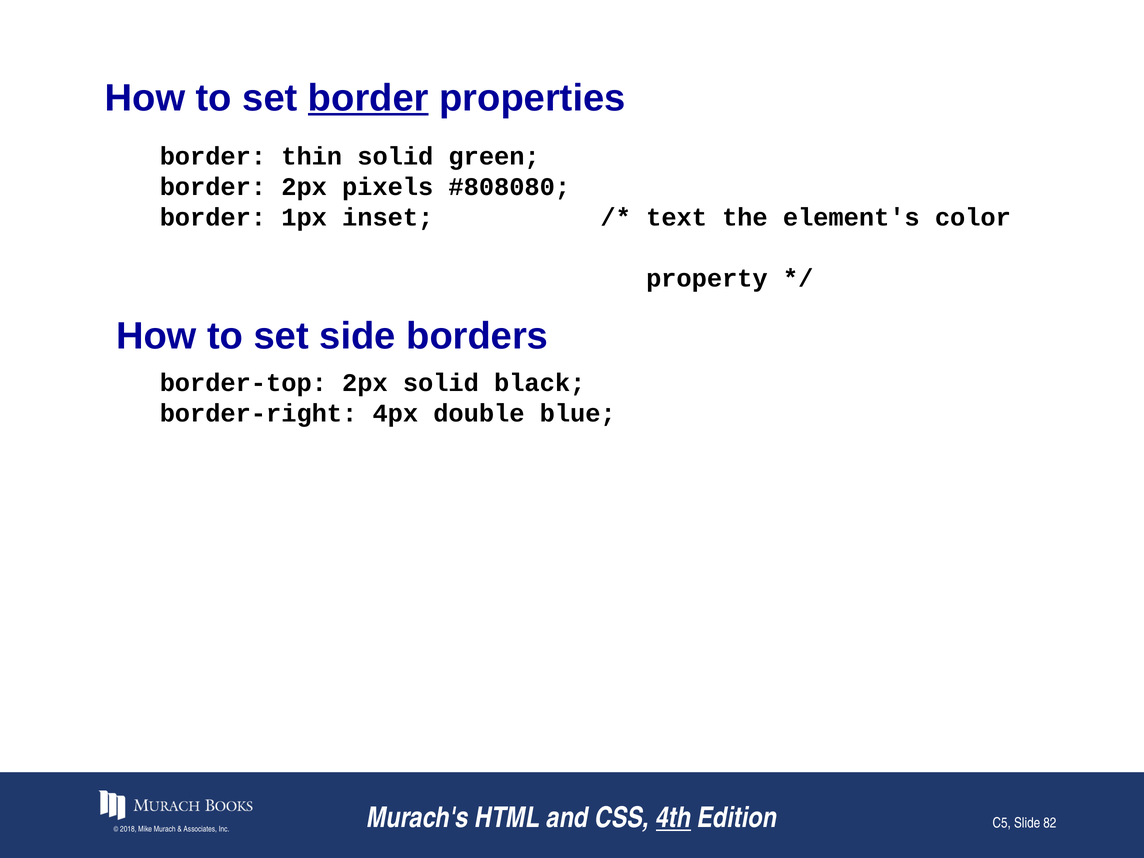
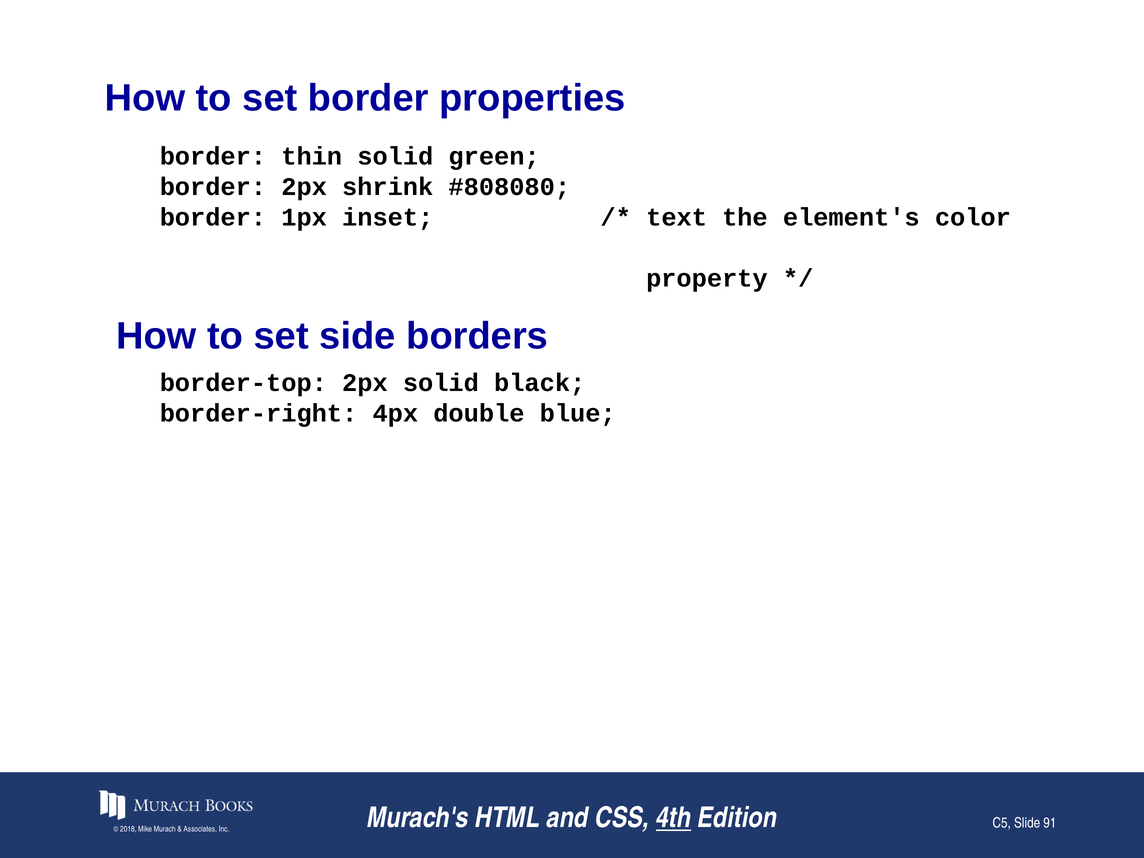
border at (368, 98) underline: present -> none
pixels: pixels -> shrink
82: 82 -> 91
